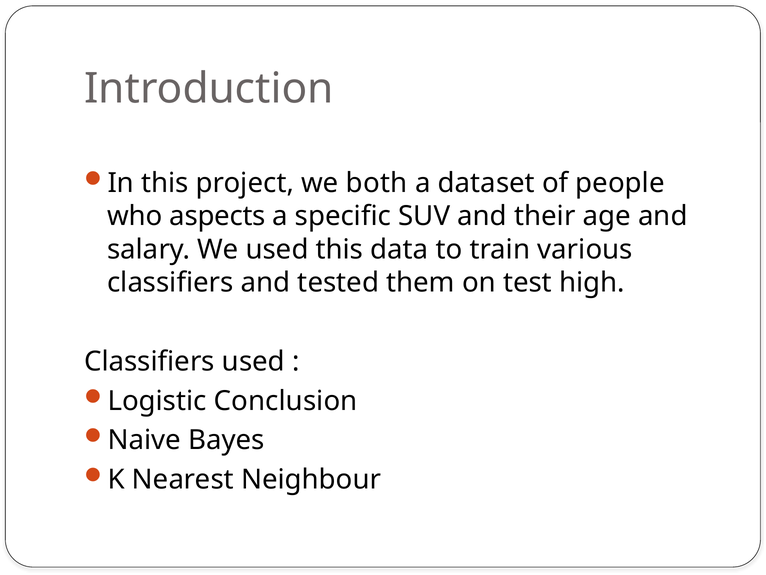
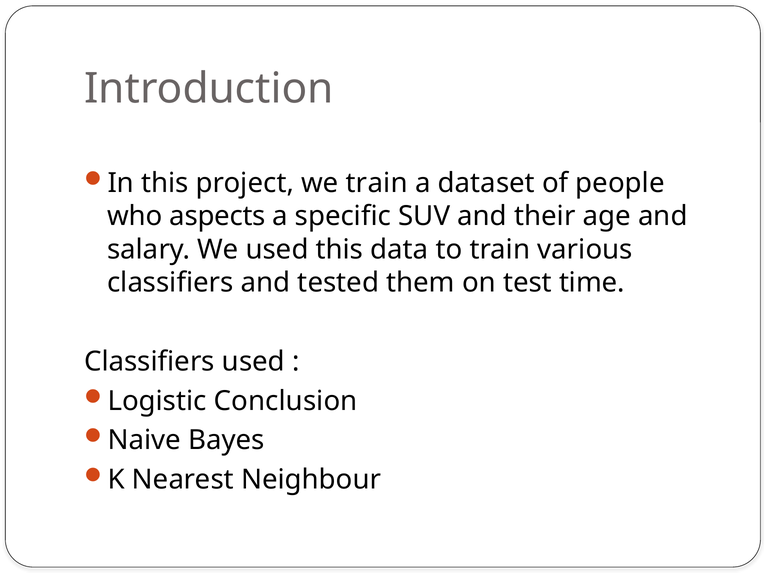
we both: both -> train
high: high -> time
